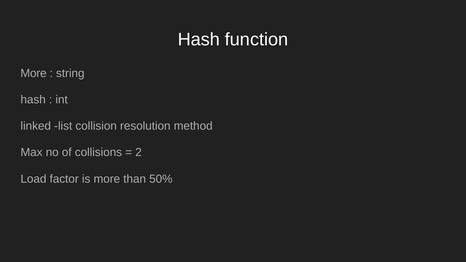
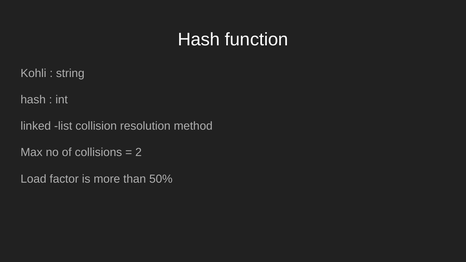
More at (34, 73): More -> Kohli
